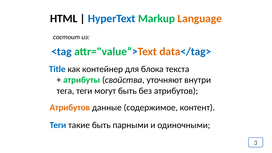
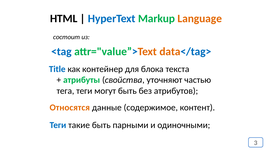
внутри: внутри -> частью
Атрибутов at (70, 107): Атрибутов -> Относятся
